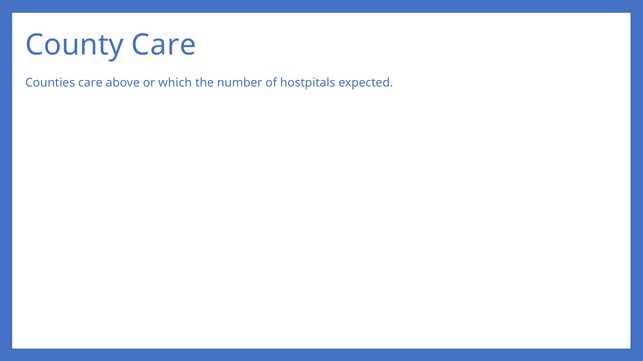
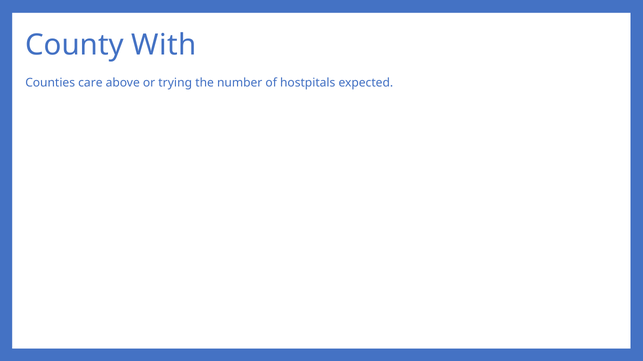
County Care: Care -> With
which: which -> trying
